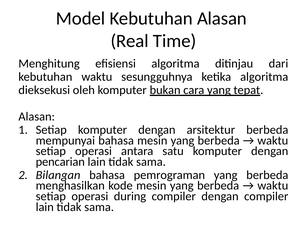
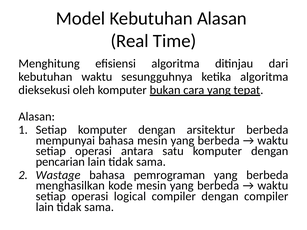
Bilangan: Bilangan -> Wastage
during: during -> logical
